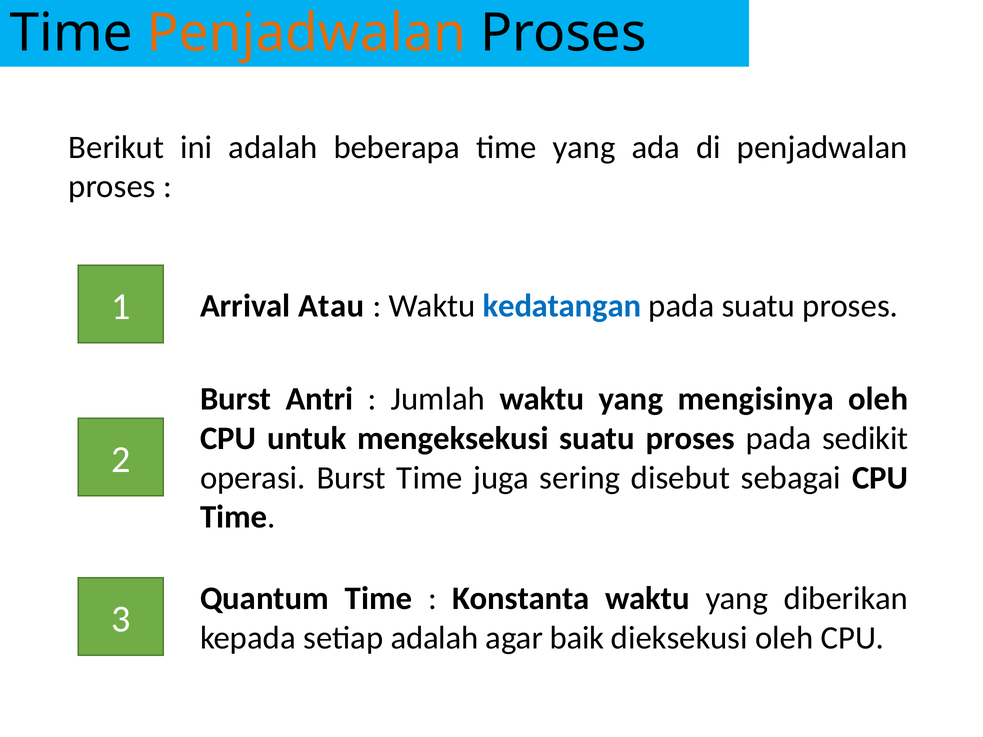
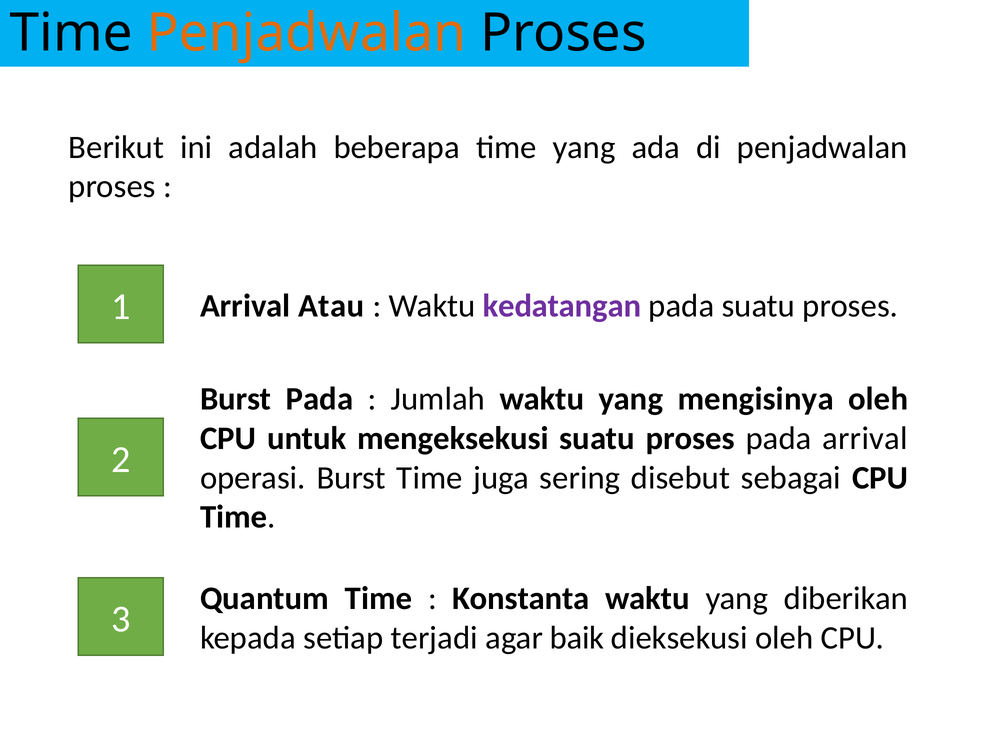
kedatangan colour: blue -> purple
Burst Antri: Antri -> Pada
pada sedikit: sedikit -> arrival
setiap adalah: adalah -> terjadi
